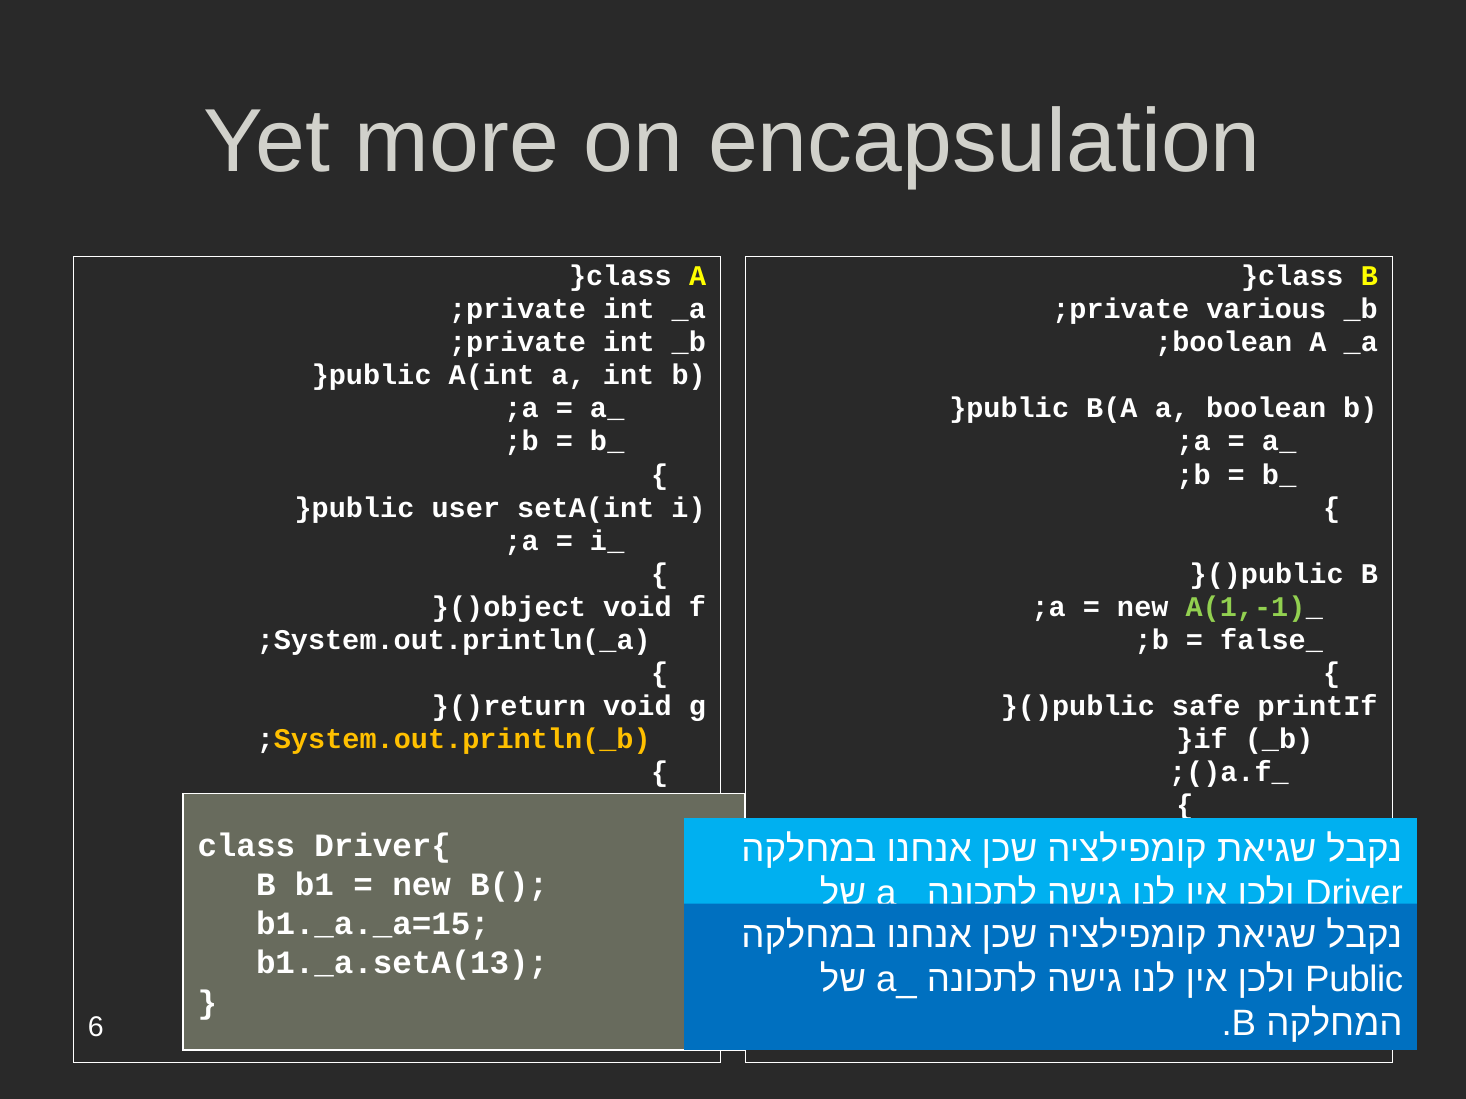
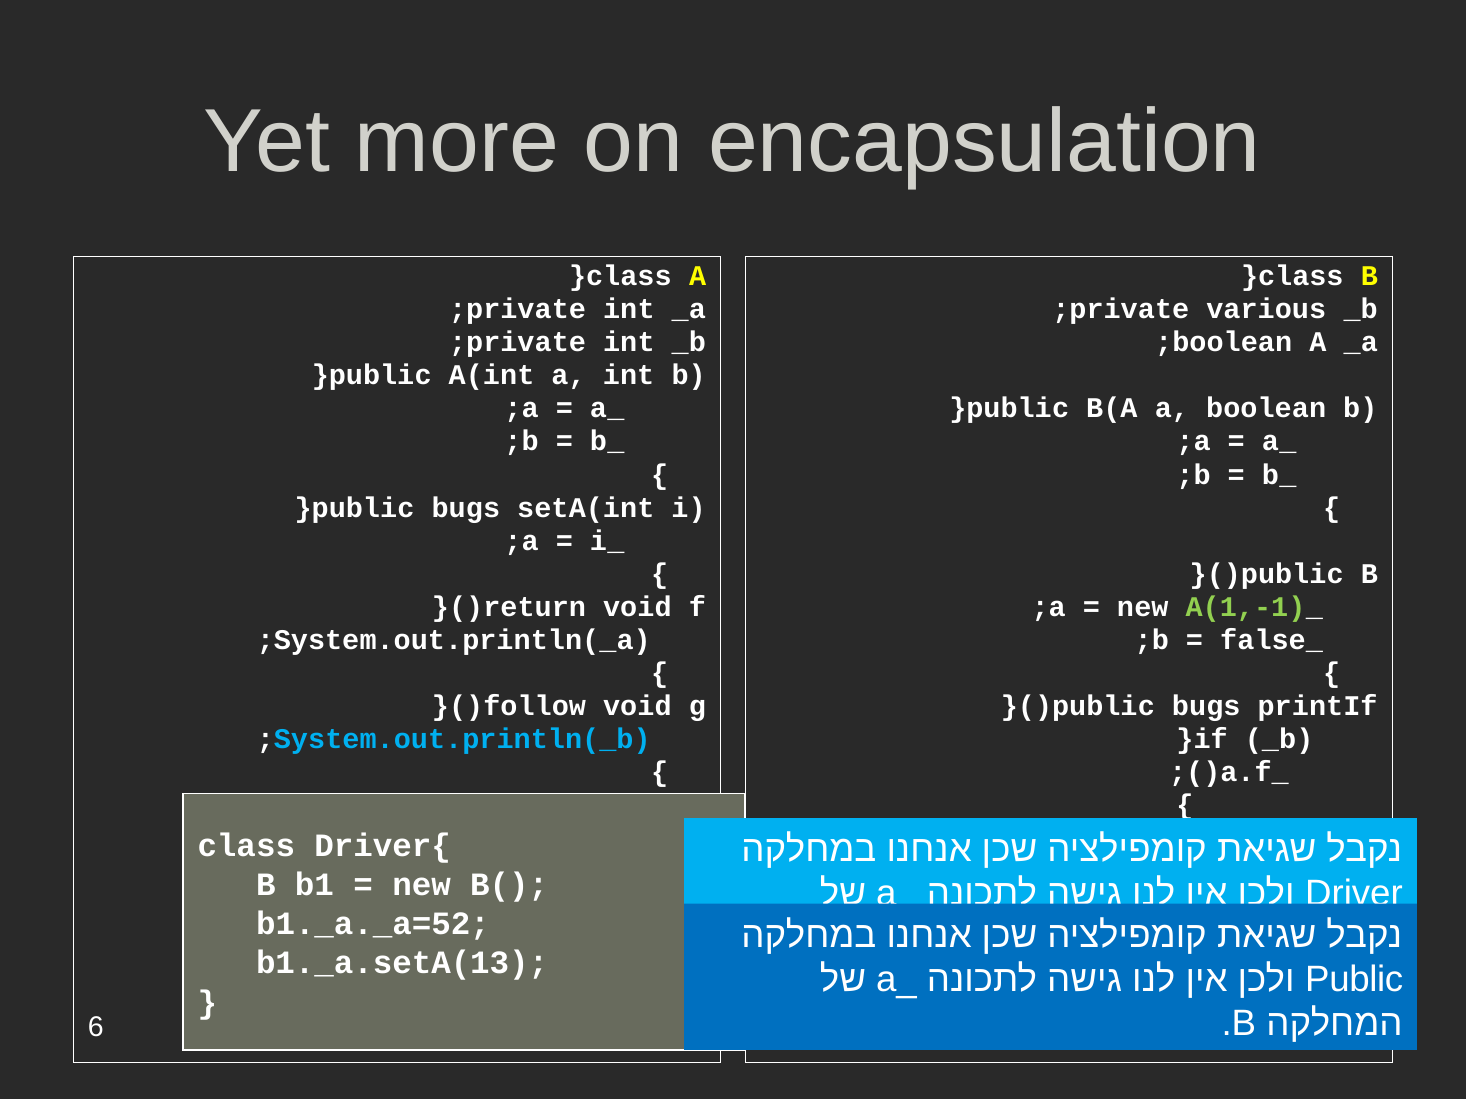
user at (466, 508): user -> bugs
object: object -> return
return: return -> follow
safe at (1206, 706): safe -> bugs
System.out.println(_b colour: yellow -> light blue
b1._a._a=15: b1._a._a=15 -> b1._a._a=52
